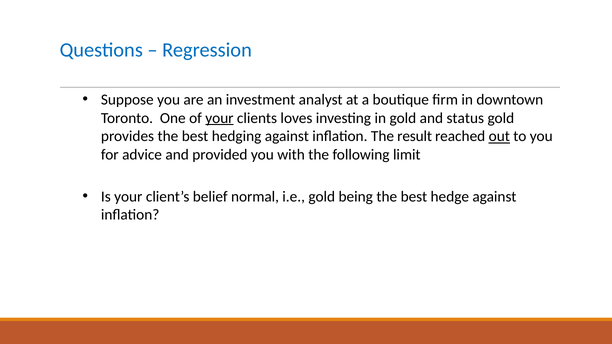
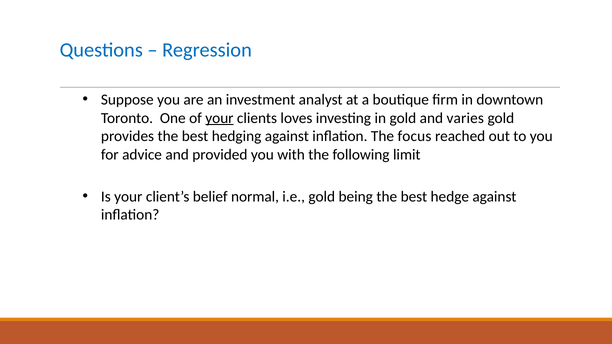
status: status -> varies
result: result -> focus
out underline: present -> none
